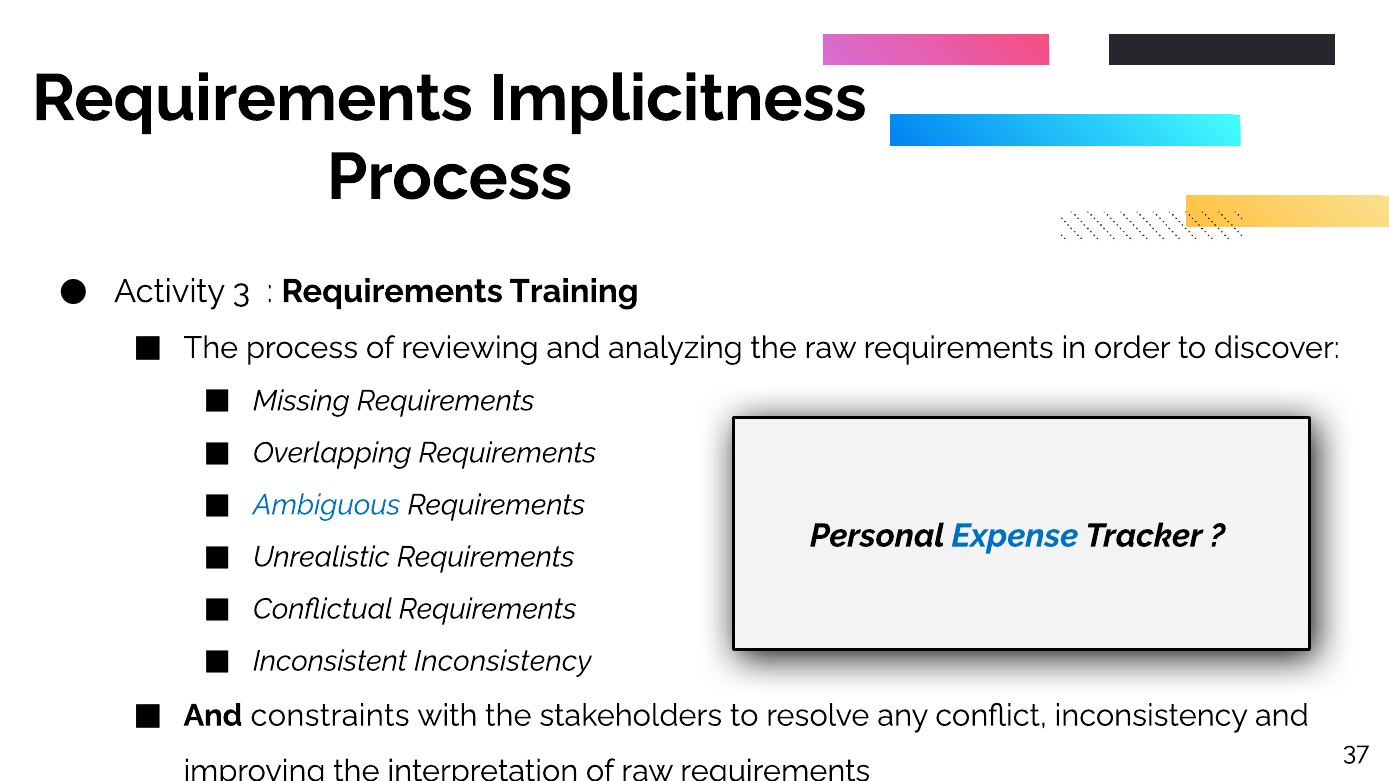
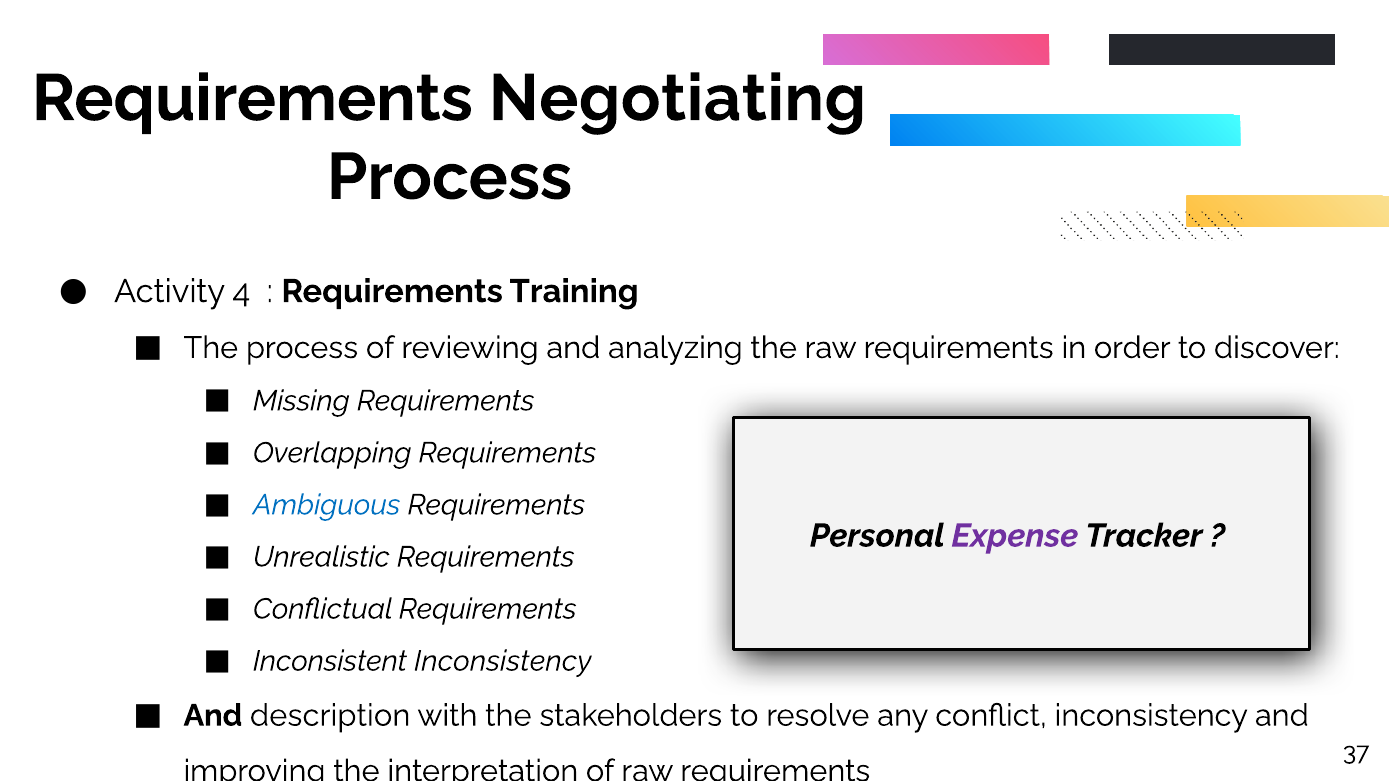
Implicitness: Implicitness -> Negotiating
3: 3 -> 4
Expense colour: blue -> purple
constraints: constraints -> description
